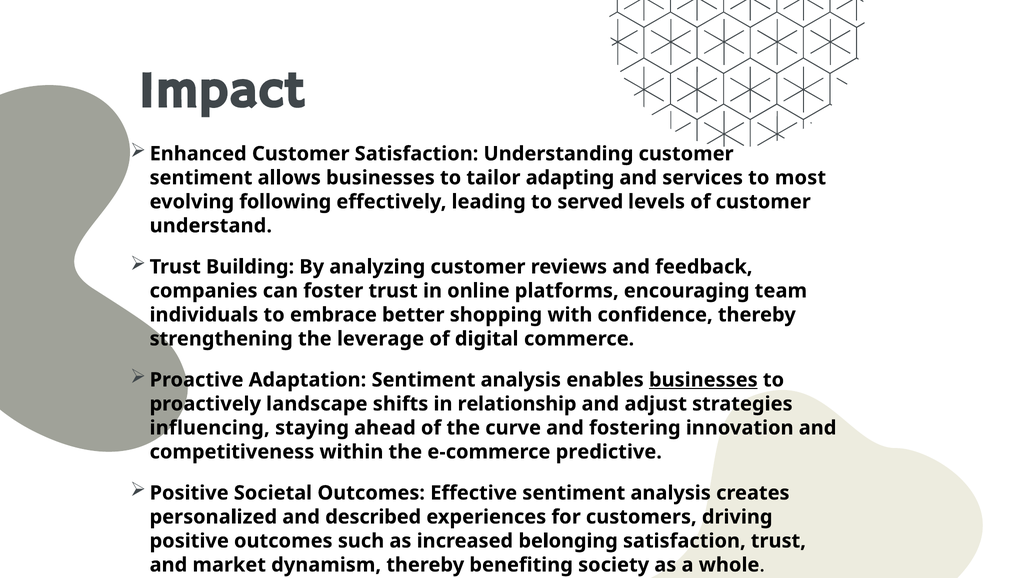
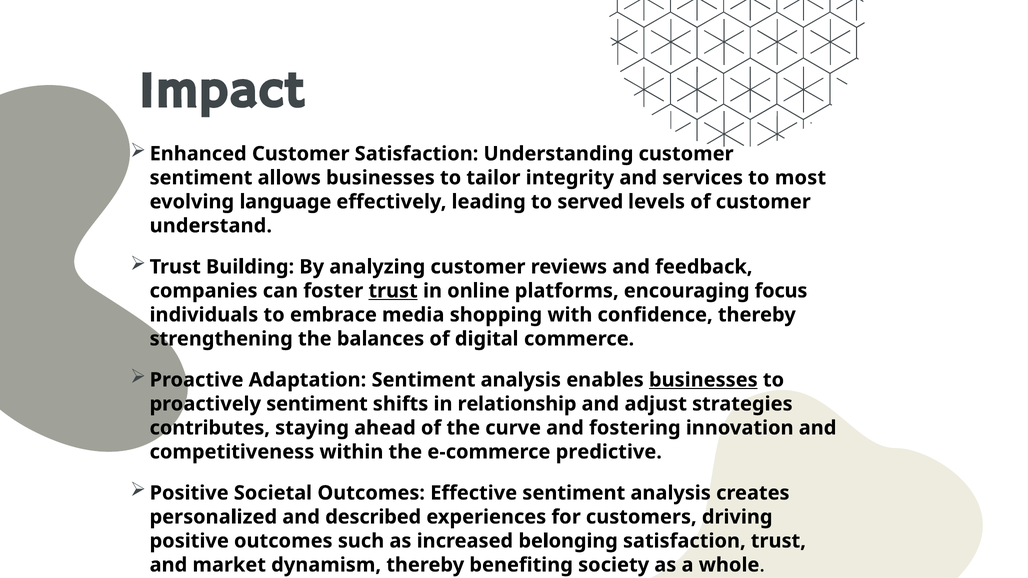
adapting: adapting -> integrity
following: following -> language
trust at (393, 291) underline: none -> present
team: team -> focus
better: better -> media
leverage: leverage -> balances
proactively landscape: landscape -> sentiment
influencing: influencing -> contributes
